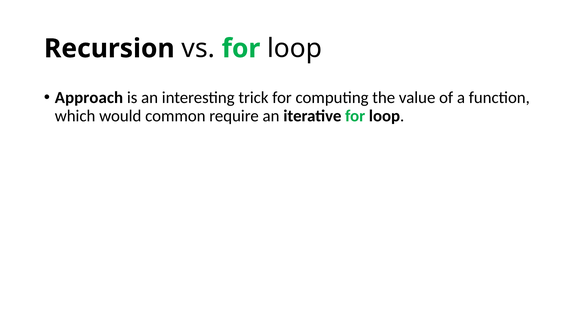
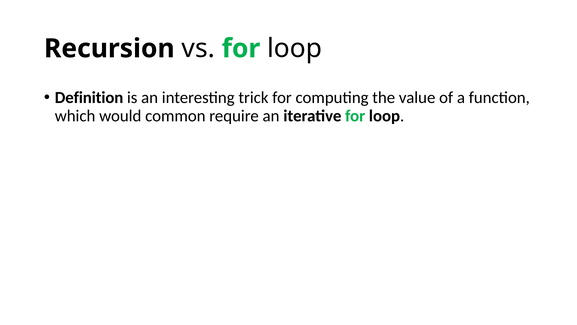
Approach: Approach -> Definition
